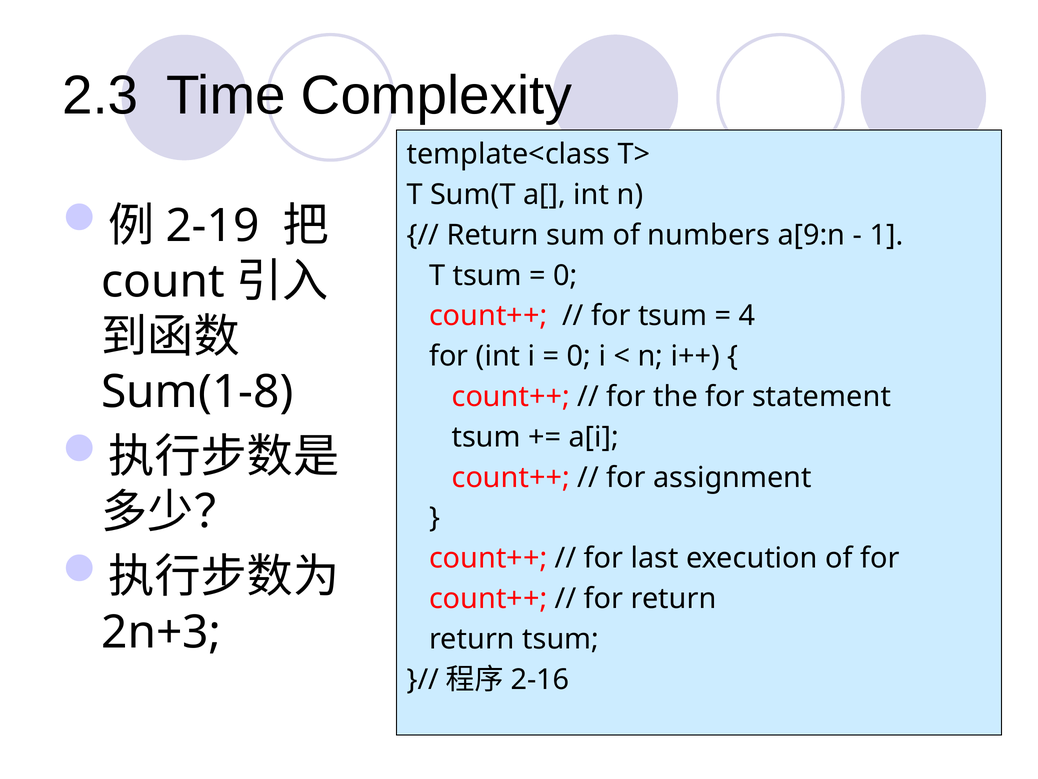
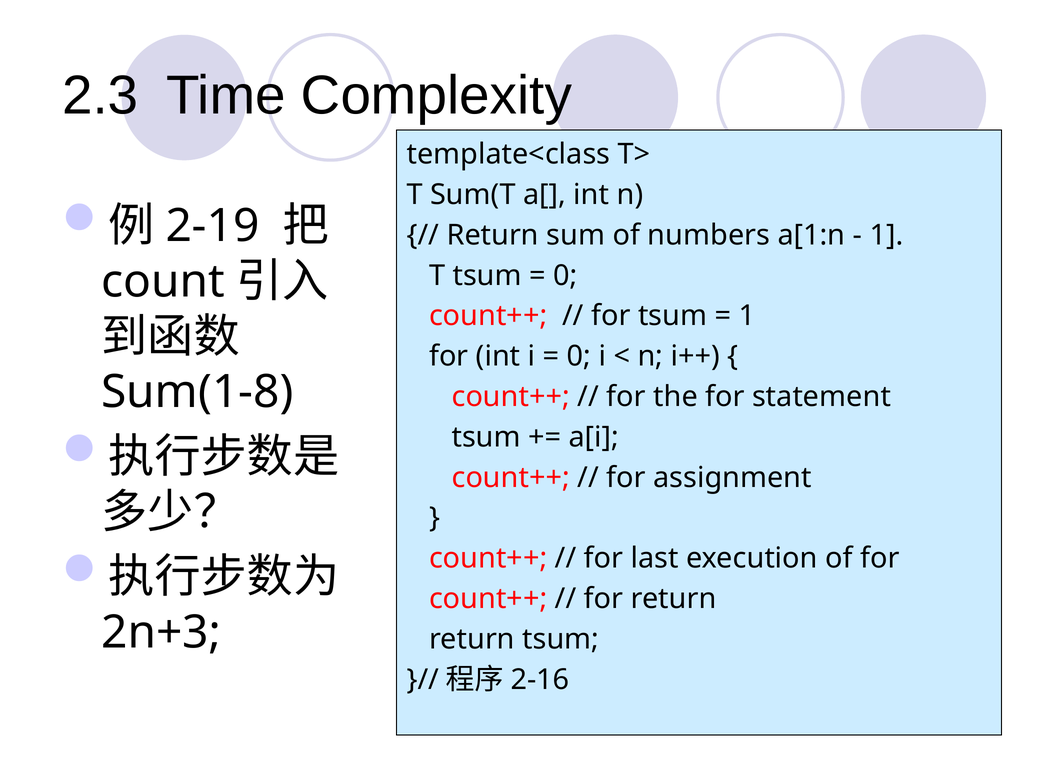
a[9:n: a[9:n -> a[1:n
4 at (747, 316): 4 -> 1
